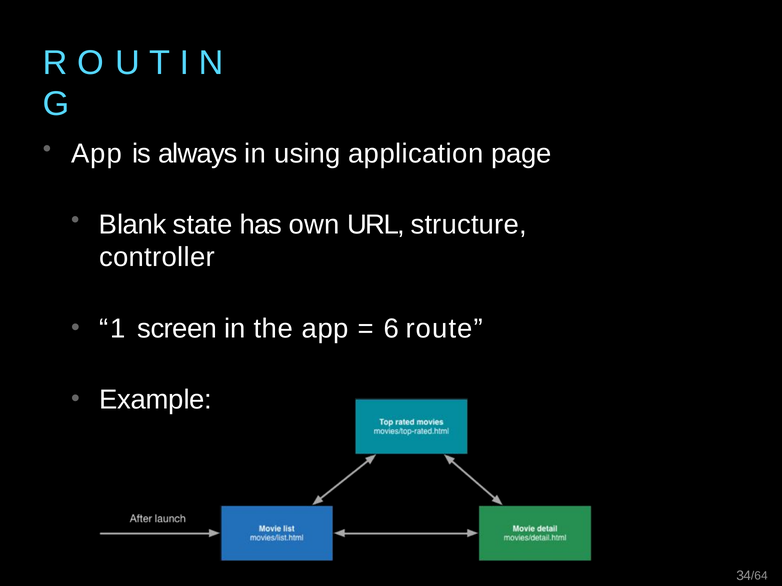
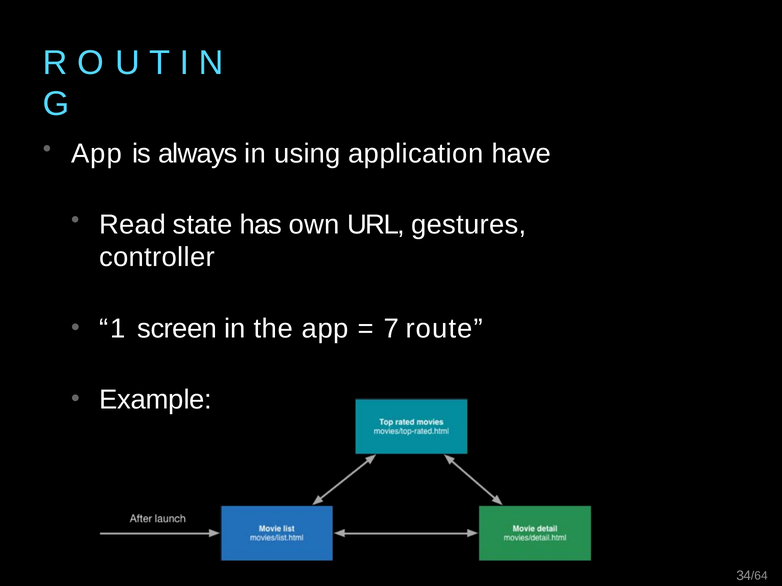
page: page -> have
Blank: Blank -> Read
structure: structure -> gestures
6: 6 -> 7
